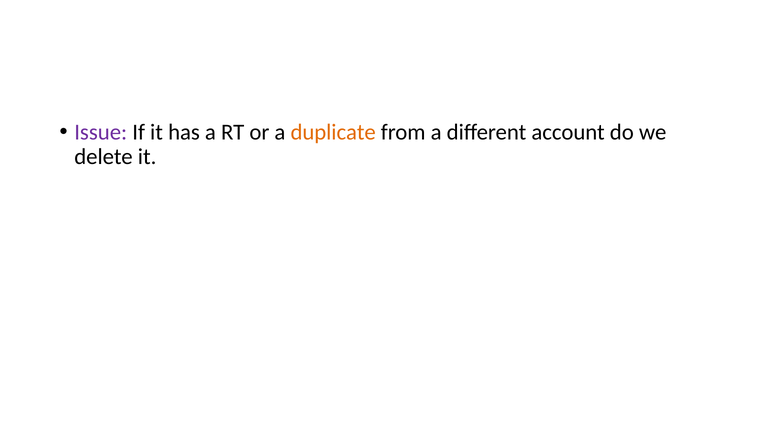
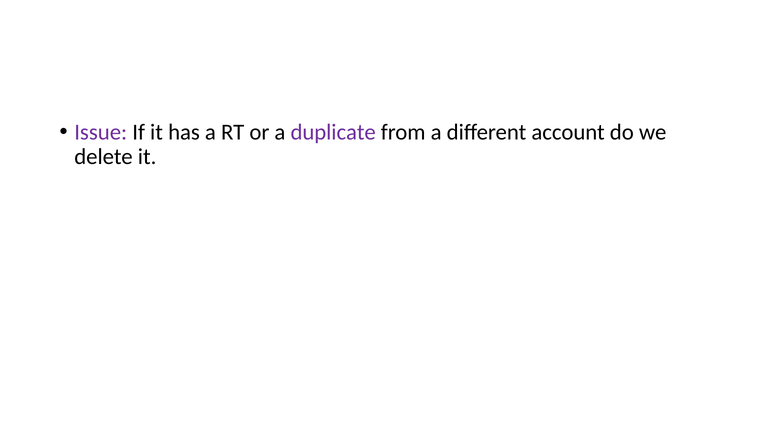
duplicate colour: orange -> purple
